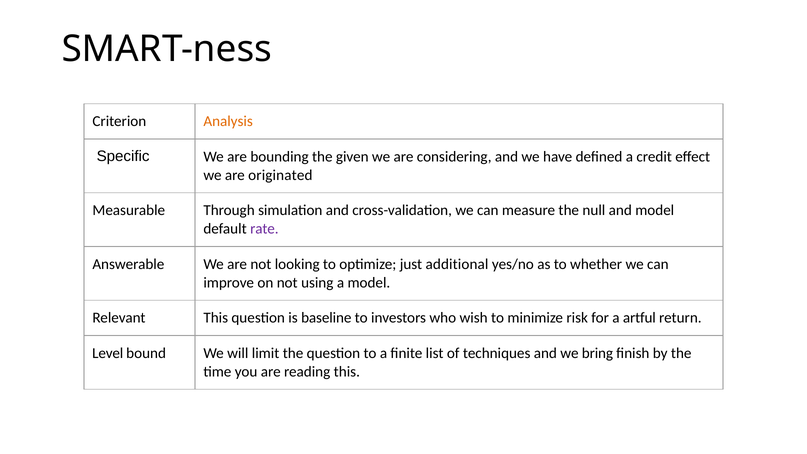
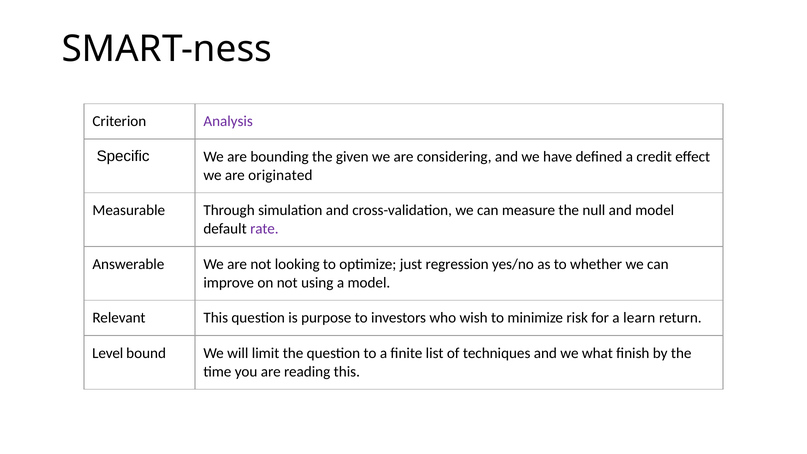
Analysis colour: orange -> purple
additional: additional -> regression
baseline: baseline -> purpose
artful: artful -> learn
bring: bring -> what
